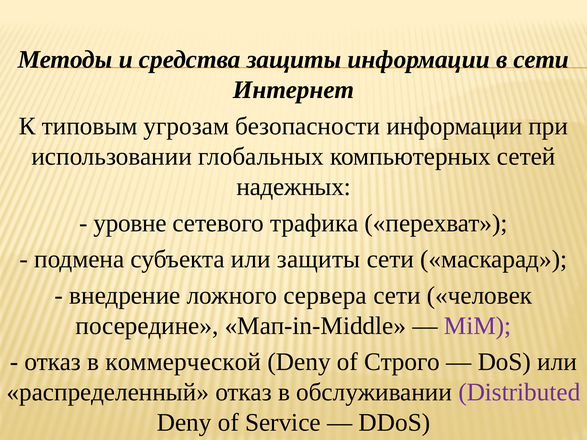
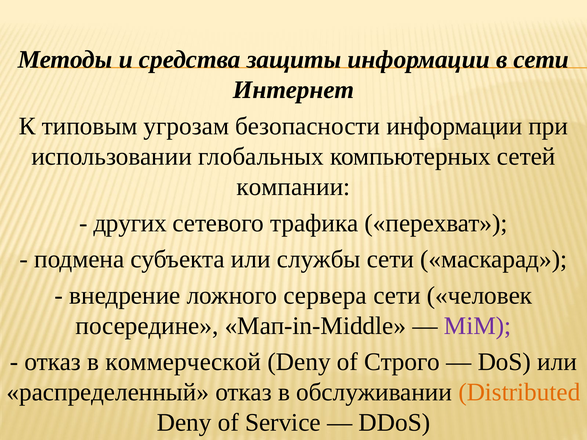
надежных: надежных -> компании
уровне: уровне -> других
или защиты: защиты -> службы
Distributed colour: purple -> orange
